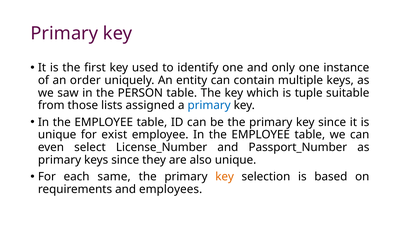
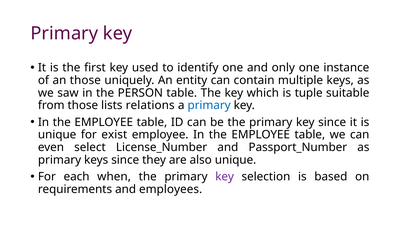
an order: order -> those
assigned: assigned -> relations
same: same -> when
key at (225, 177) colour: orange -> purple
